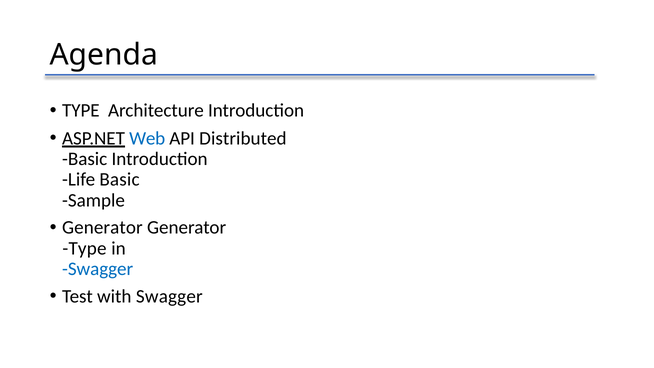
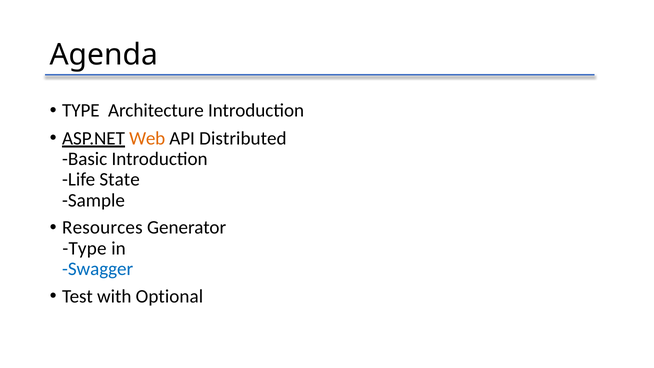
Web colour: blue -> orange
Life Basic: Basic -> State
Generator at (102, 228): Generator -> Resources
with Swagger: Swagger -> Optional
